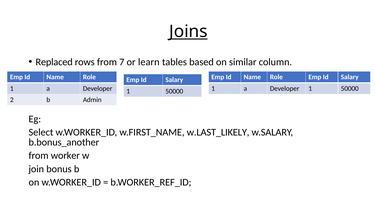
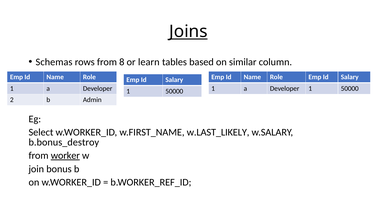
Replaced: Replaced -> Schemas
7: 7 -> 8
b.bonus_another: b.bonus_another -> b.bonus_destroy
worker underline: none -> present
